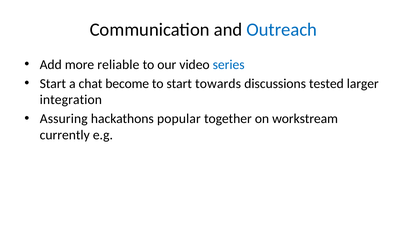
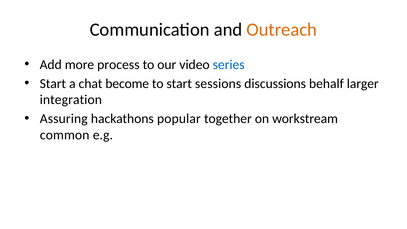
Outreach colour: blue -> orange
reliable: reliable -> process
towards: towards -> sessions
tested: tested -> behalf
currently: currently -> common
